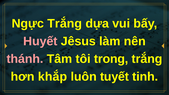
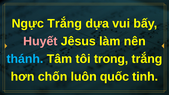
thánh colour: pink -> light blue
khắp: khắp -> chốn
tuyết: tuyết -> quốc
